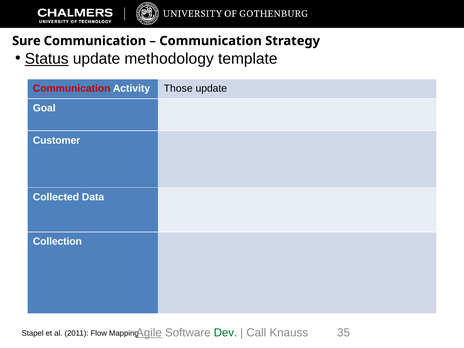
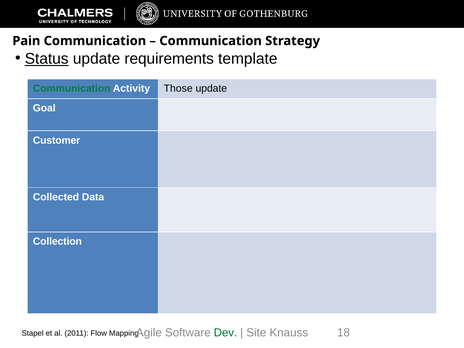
Sure: Sure -> Pain
methodology: methodology -> requirements
Communication at (72, 89) colour: red -> green
Agile underline: present -> none
Call: Call -> Site
35: 35 -> 18
